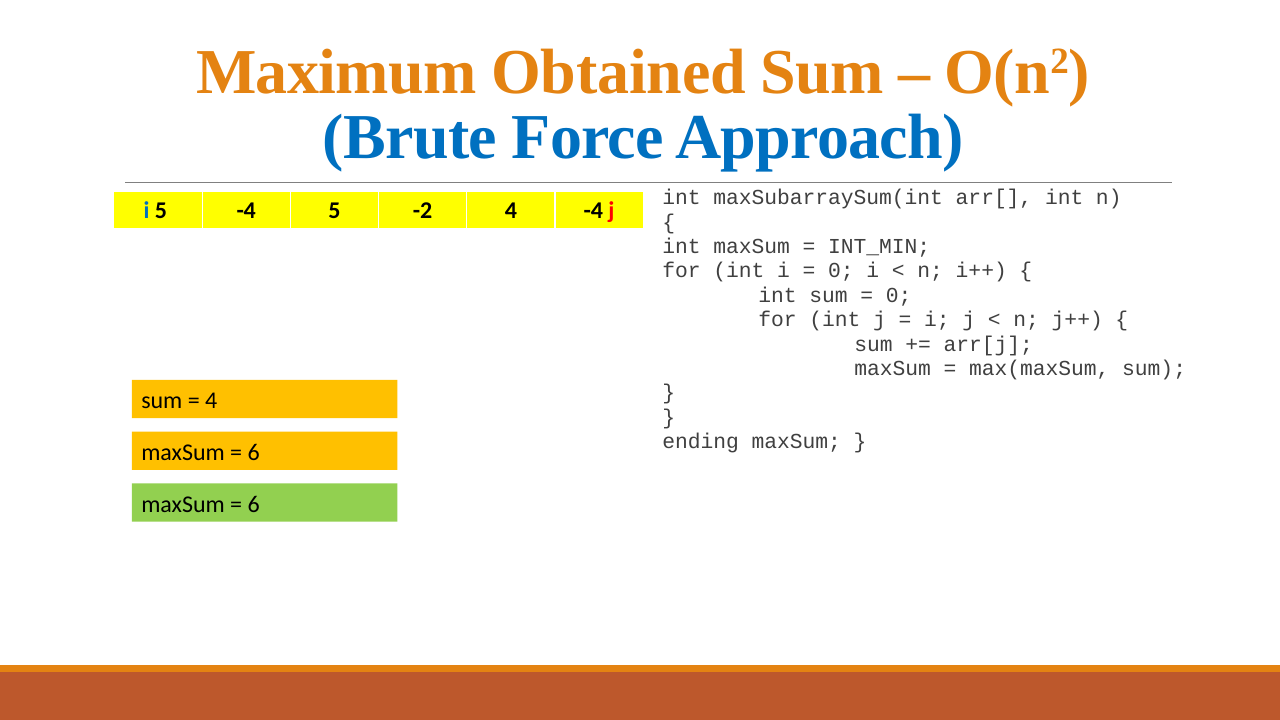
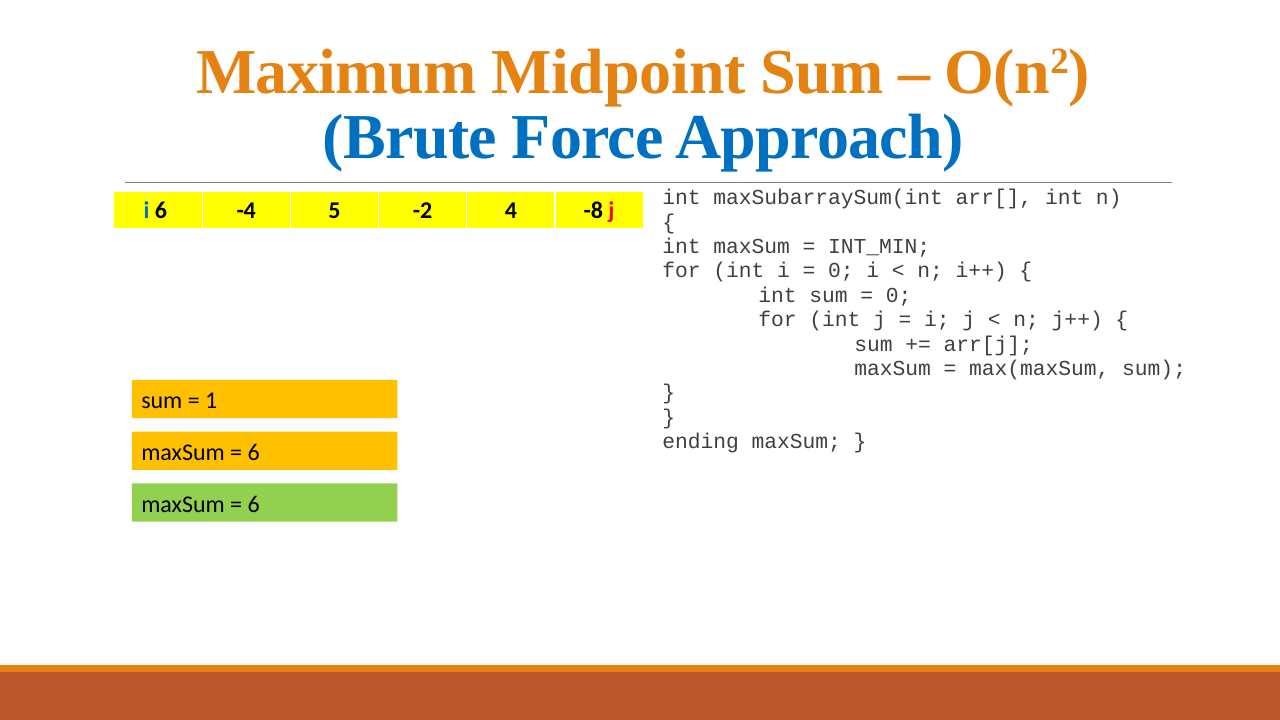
Obtained: Obtained -> Midpoint
i 5: 5 -> 6
4 -4: -4 -> -8
4 at (211, 401): 4 -> 1
